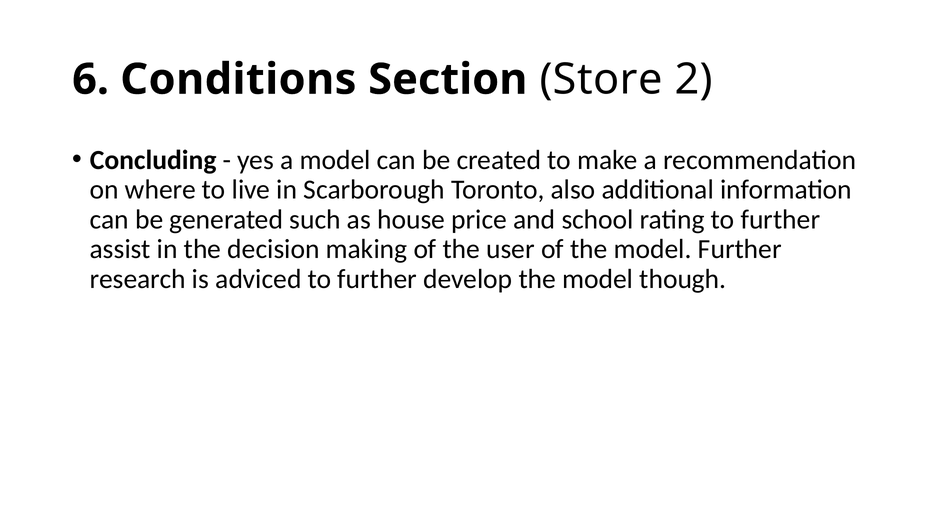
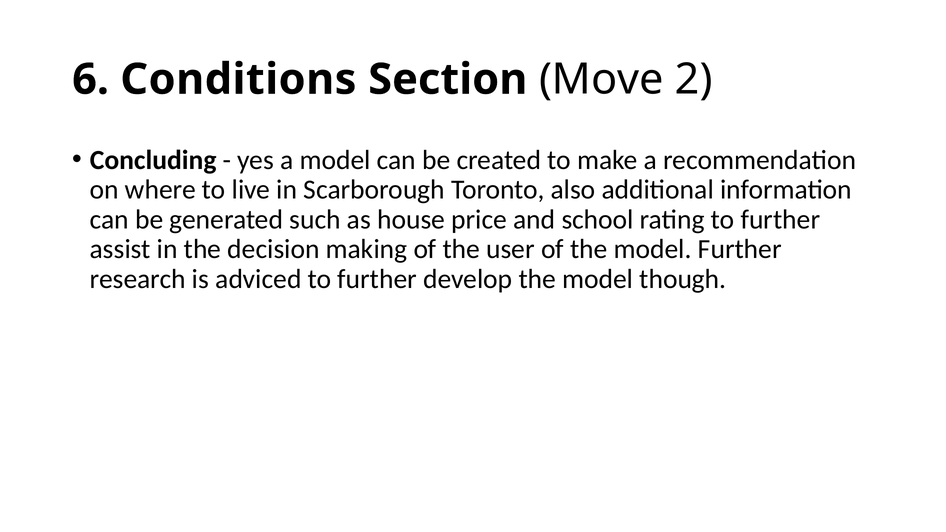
Store: Store -> Move
